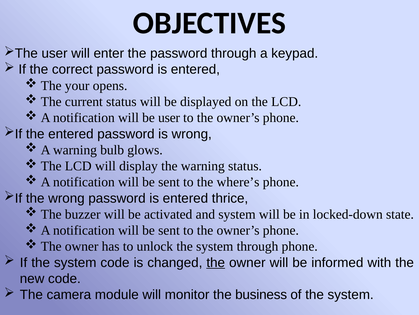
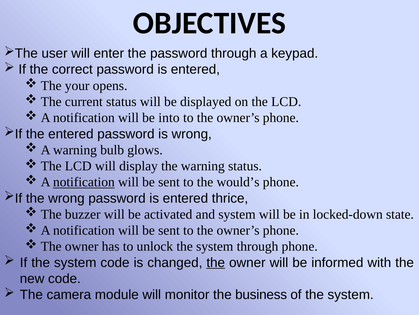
be user: user -> into
notification at (84, 182) underline: none -> present
where’s: where’s -> would’s
